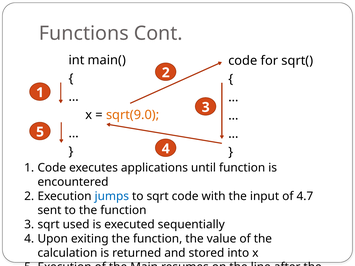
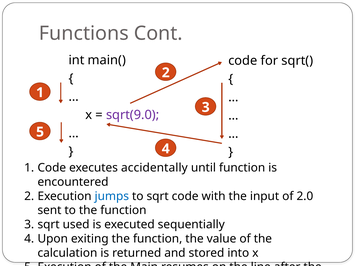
sqrt(9.0 colour: orange -> purple
applications: applications -> accidentally
4.7: 4.7 -> 2.0
